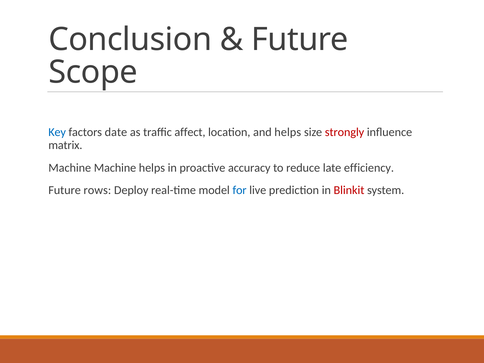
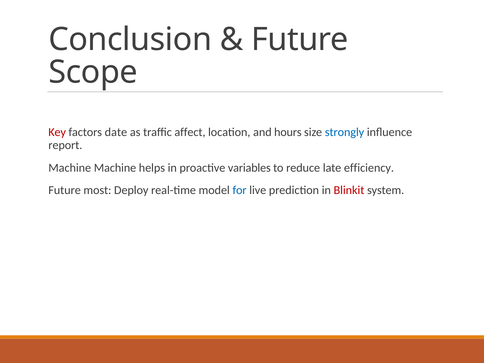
Key colour: blue -> red
and helps: helps -> hours
strongly colour: red -> blue
matrix: matrix -> report
accuracy: accuracy -> variables
rows: rows -> most
